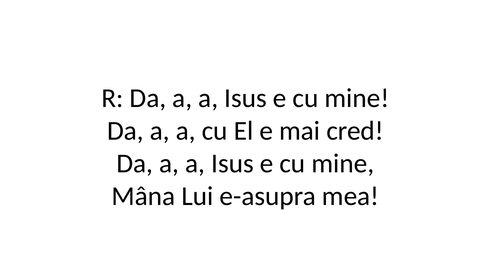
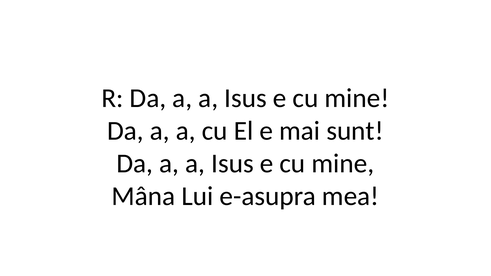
cred: cred -> sunt
